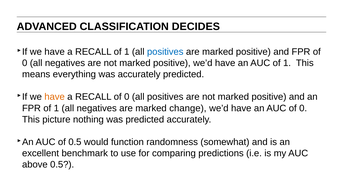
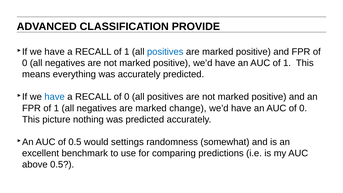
DECIDES: DECIDES -> PROVIDE
have at (55, 97) colour: orange -> blue
function: function -> settings
